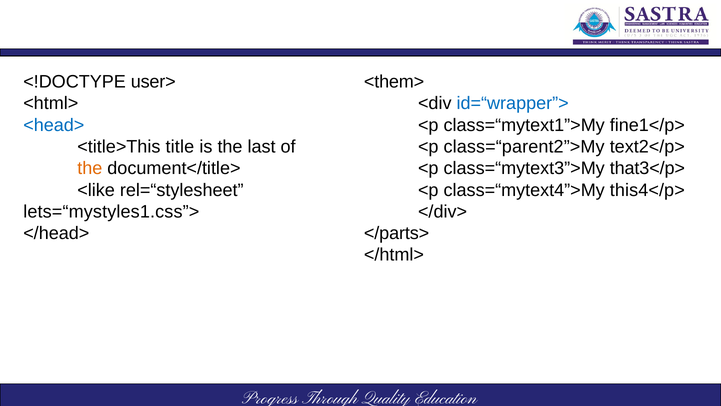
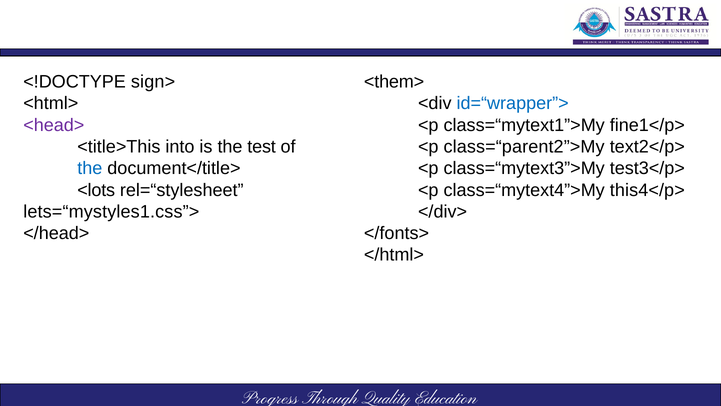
user>: user> -> sign>
<head> colour: blue -> purple
title: title -> into
last: last -> test
the at (90, 168) colour: orange -> blue
that3</p>: that3</p> -> test3</p>
<like: <like -> <lots
</parts>: </parts> -> </fonts>
